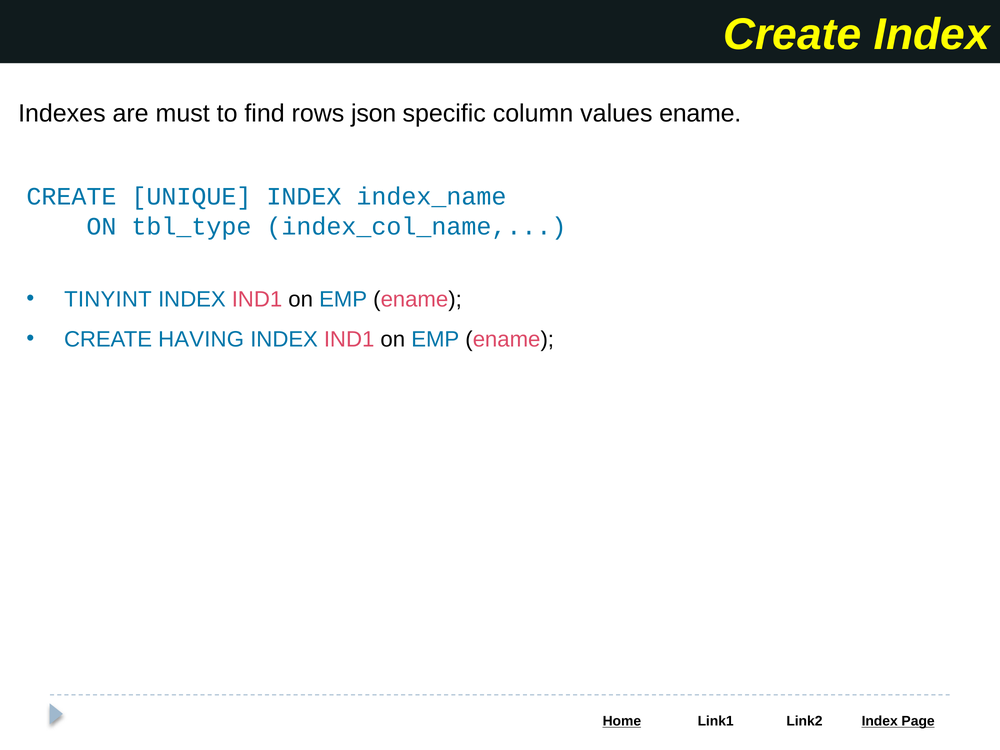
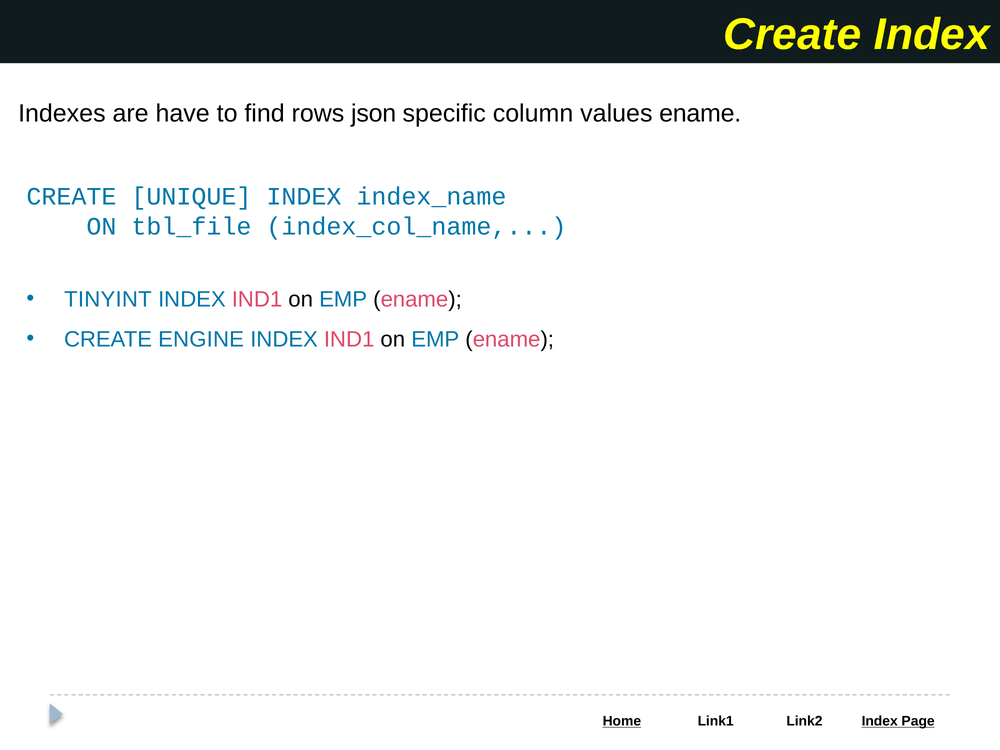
must: must -> have
tbl_type: tbl_type -> tbl_file
HAVING: HAVING -> ENGINE
